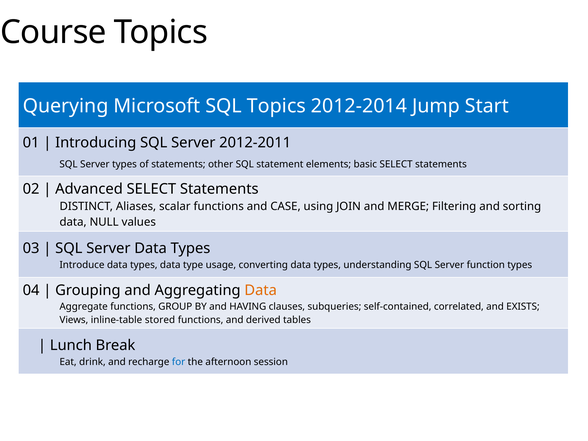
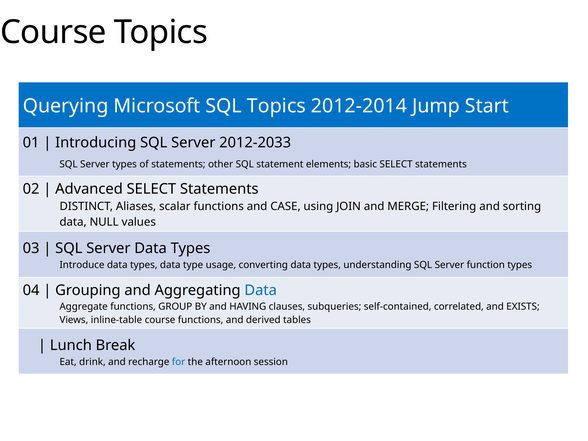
2012-2011: 2012-2011 -> 2012-2033
Data at (261, 290) colour: orange -> blue
inline-table stored: stored -> course
